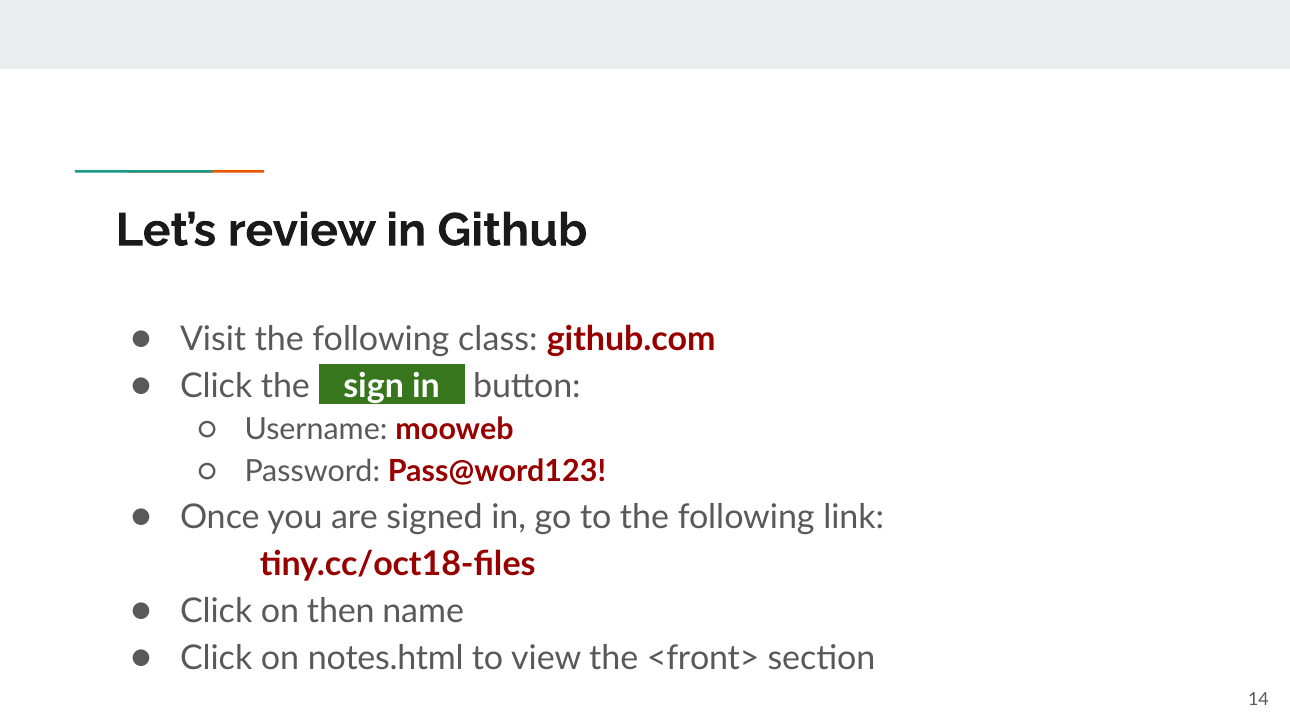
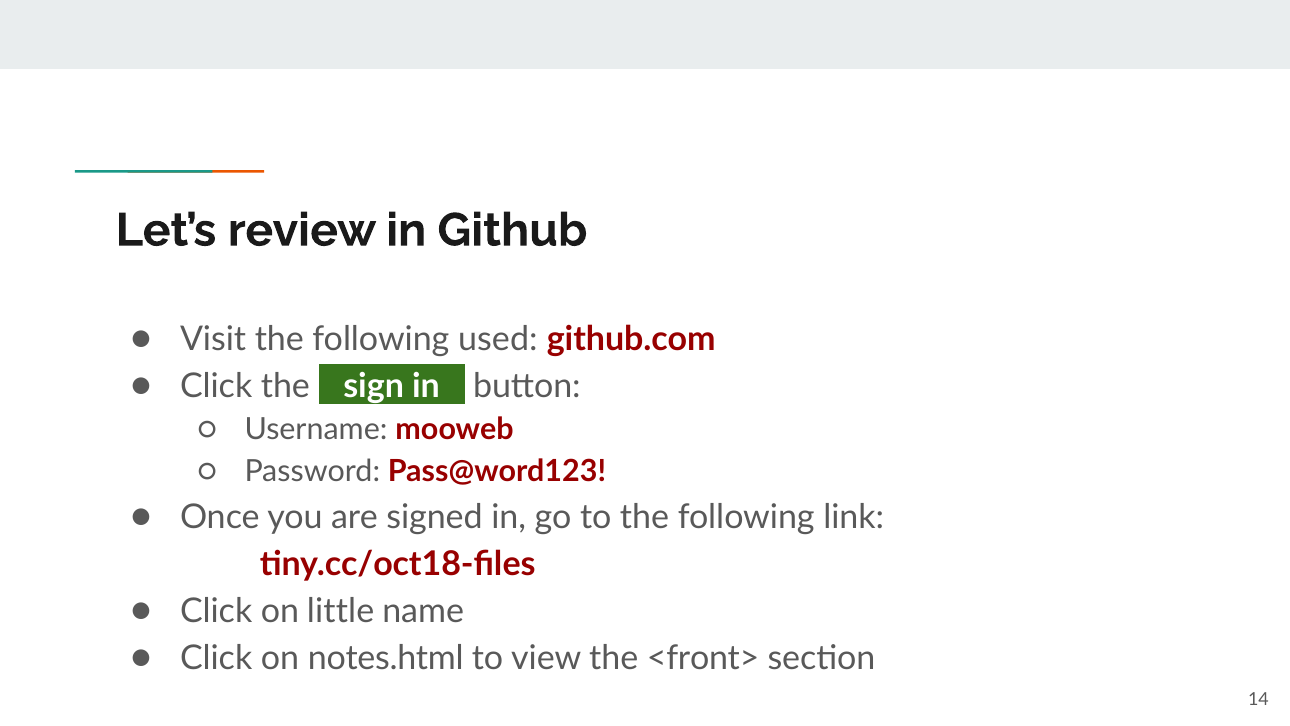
class: class -> used
then: then -> little
